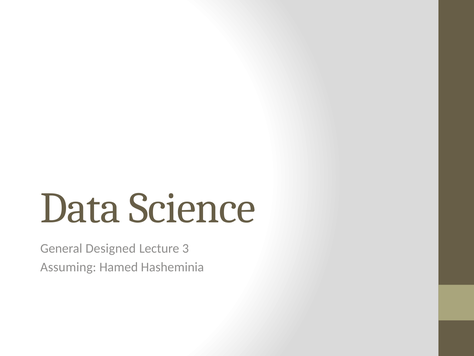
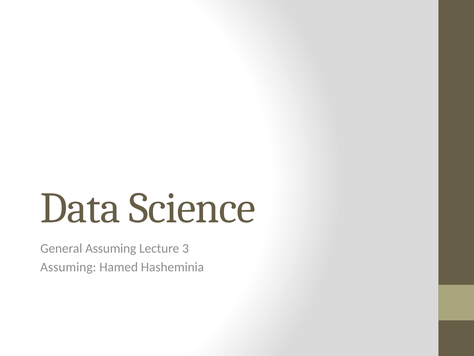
General Designed: Designed -> Assuming
